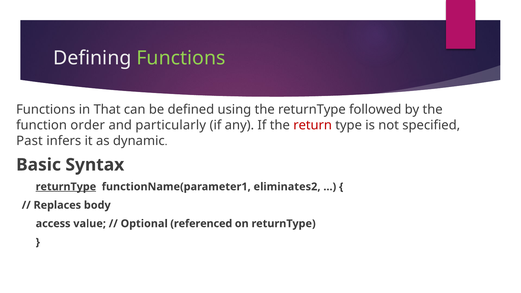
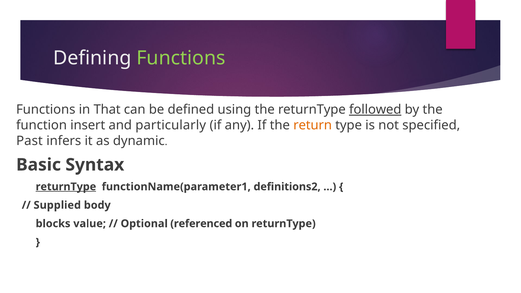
followed underline: none -> present
order: order -> insert
return colour: red -> orange
eliminates2: eliminates2 -> definitions2
Replaces: Replaces -> Supplied
access: access -> blocks
